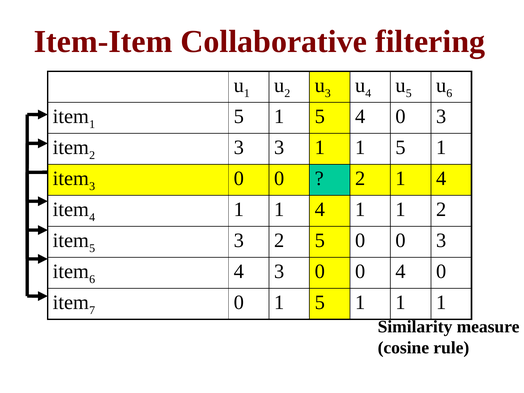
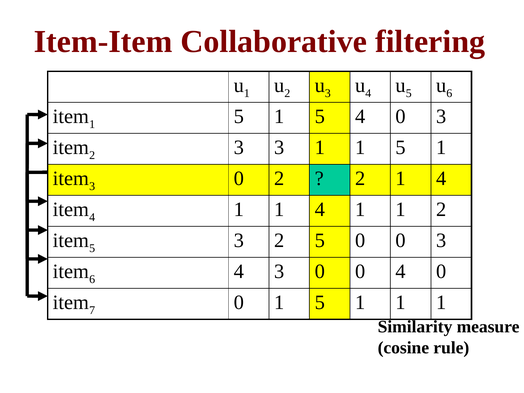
0 at (279, 178): 0 -> 2
